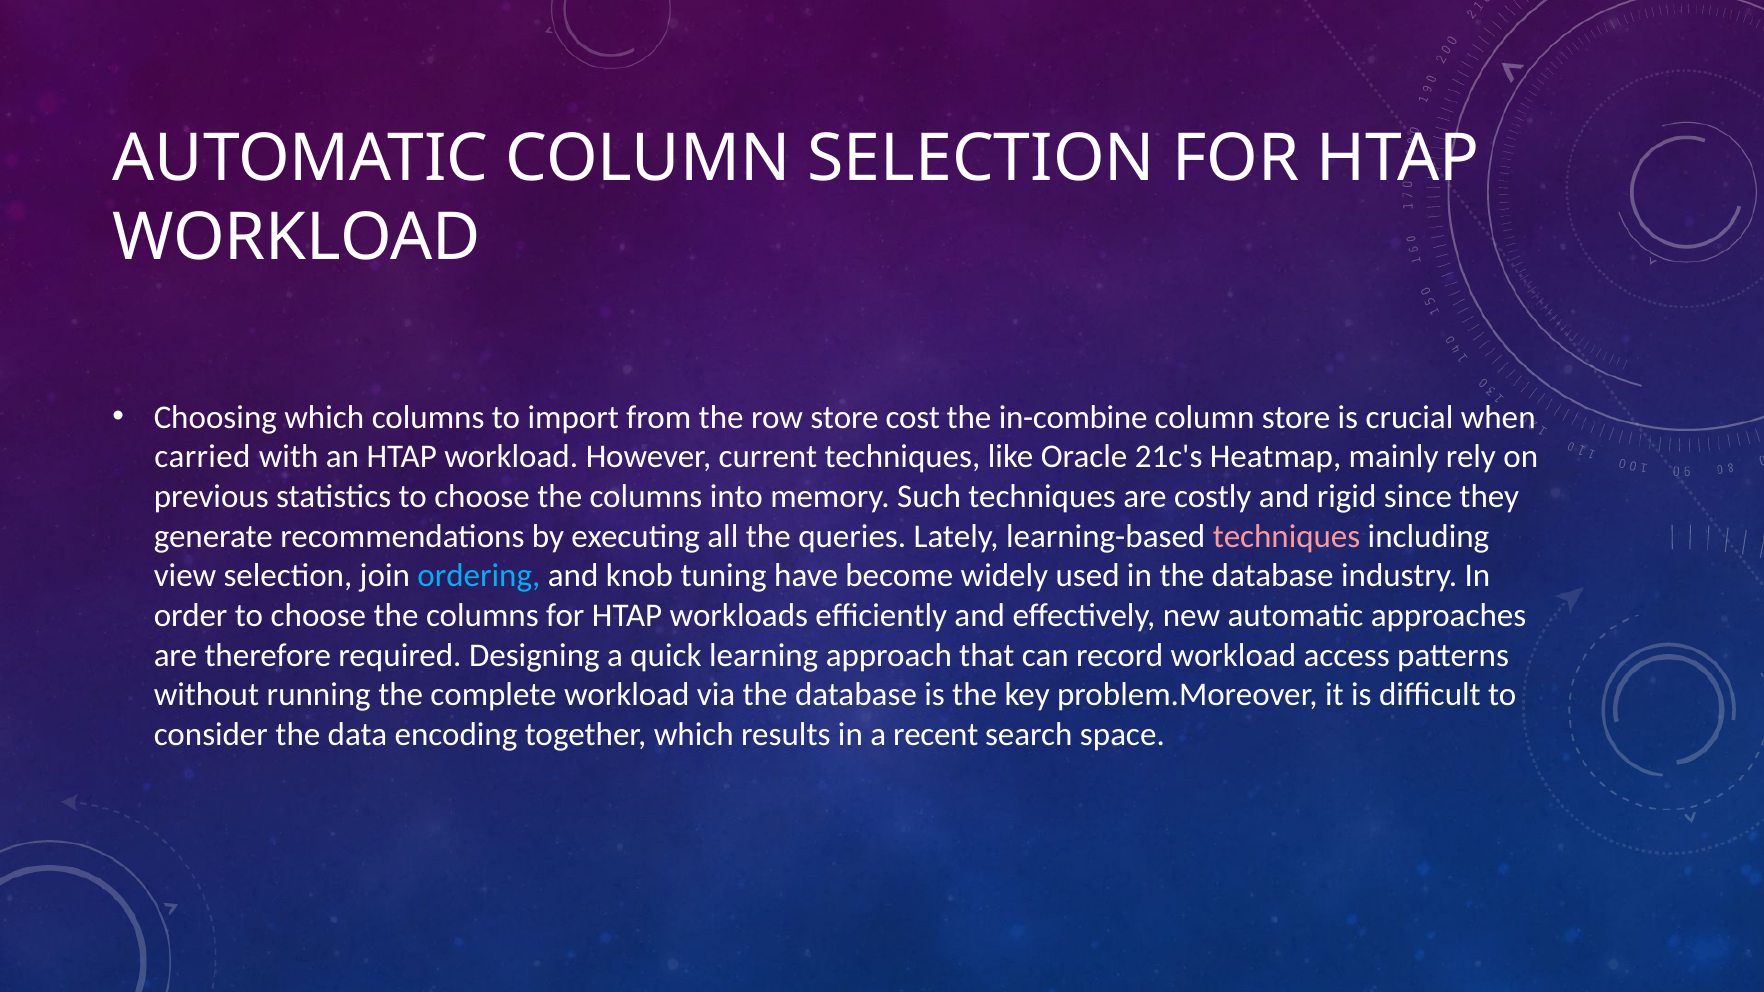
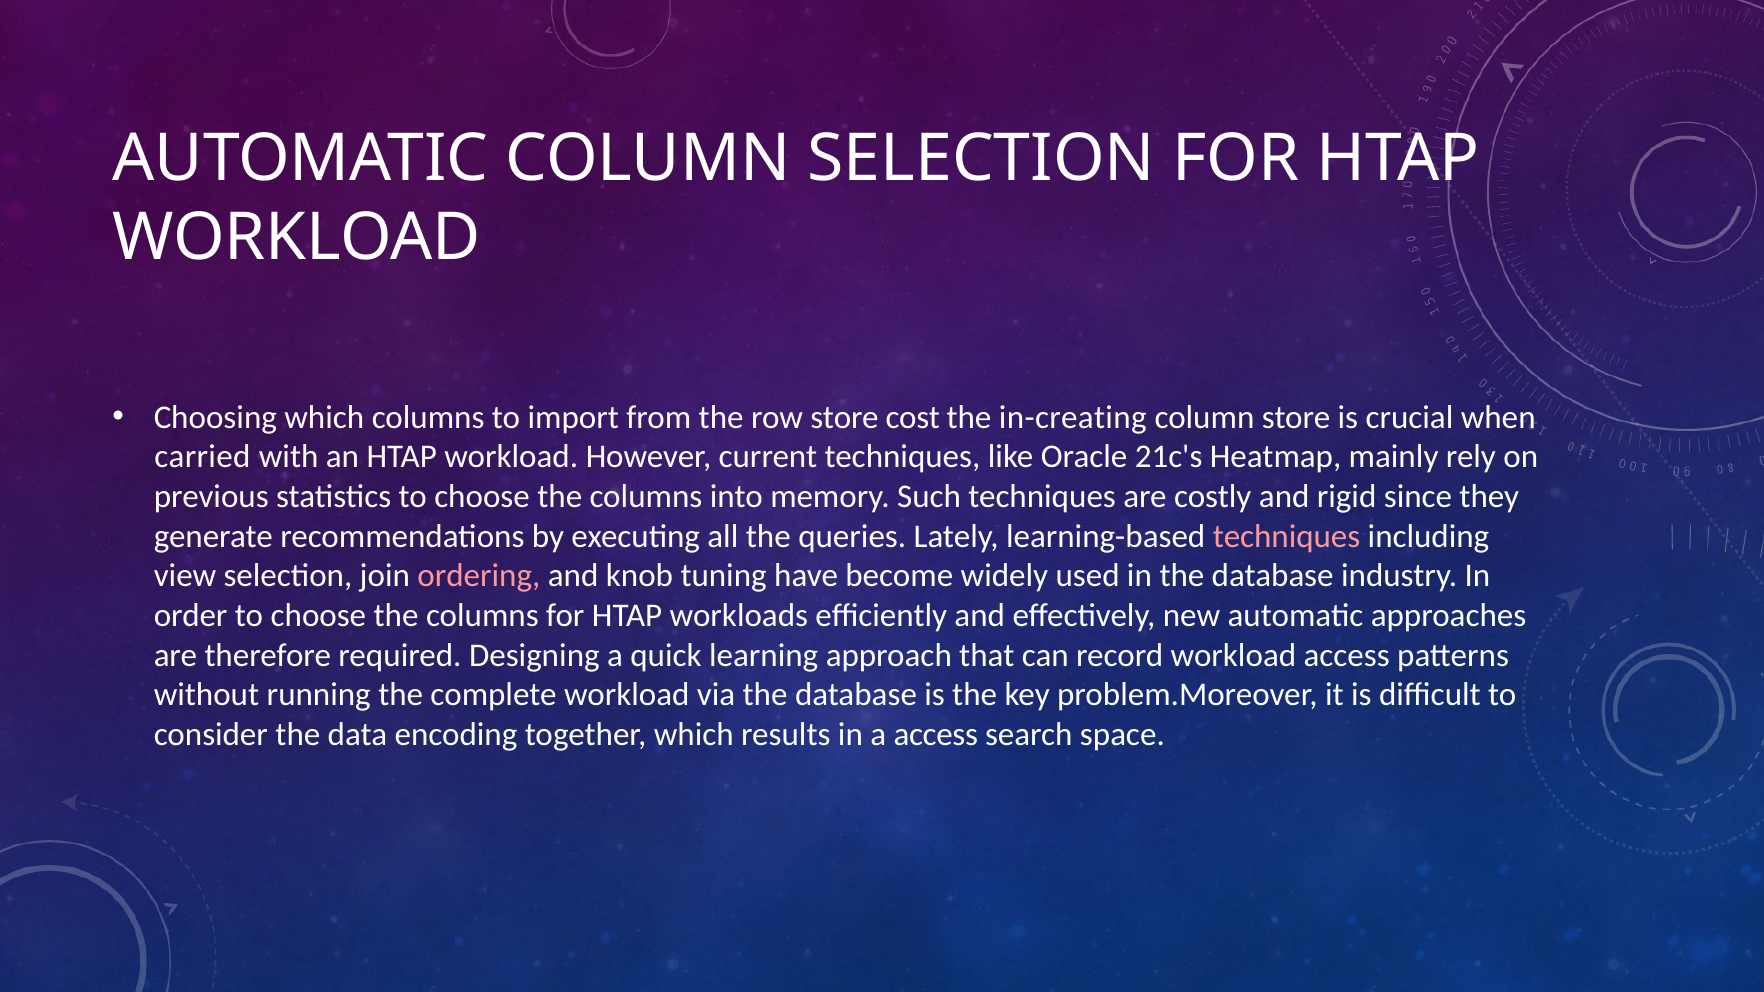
in-combine: in-combine -> in-creating
ordering colour: light blue -> pink
a recent: recent -> access
